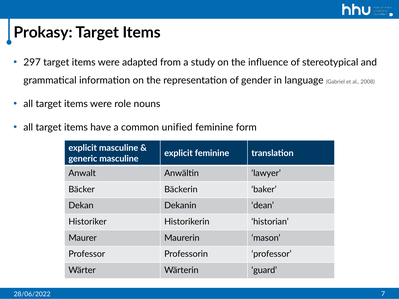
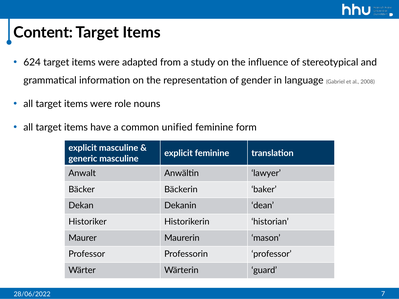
Prokasy: Prokasy -> Content
297: 297 -> 624
